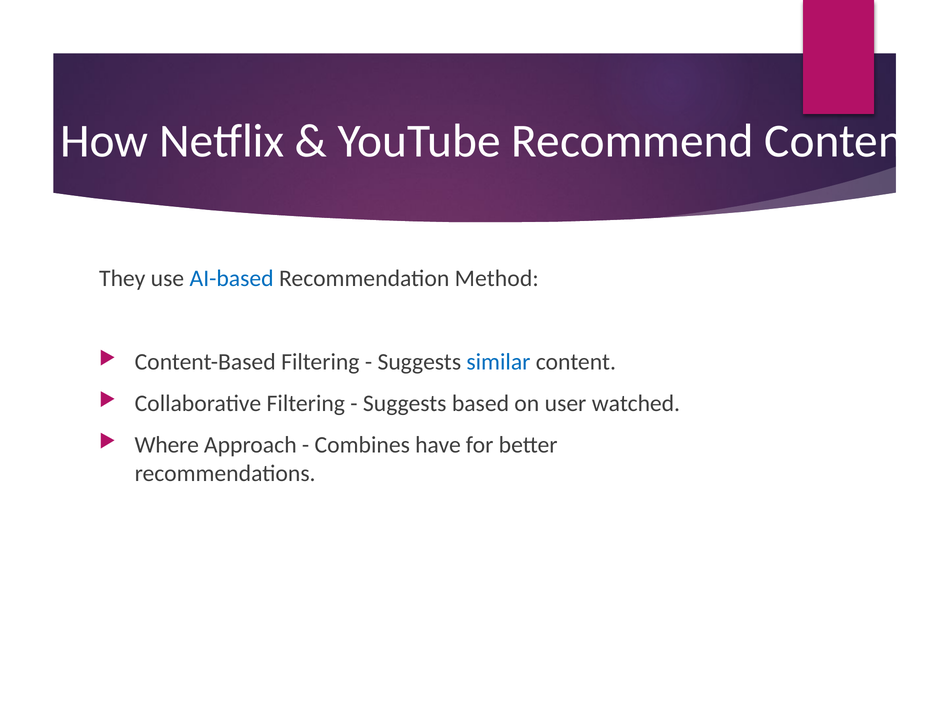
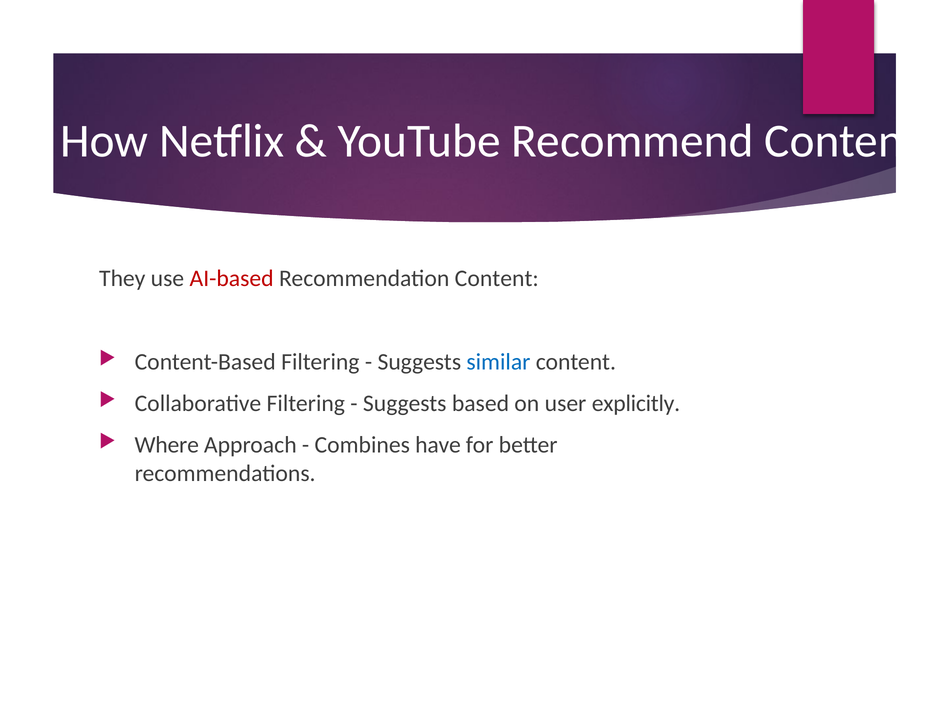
AI-based colour: blue -> red
Recommendation Method: Method -> Content
watched: watched -> explicitly
